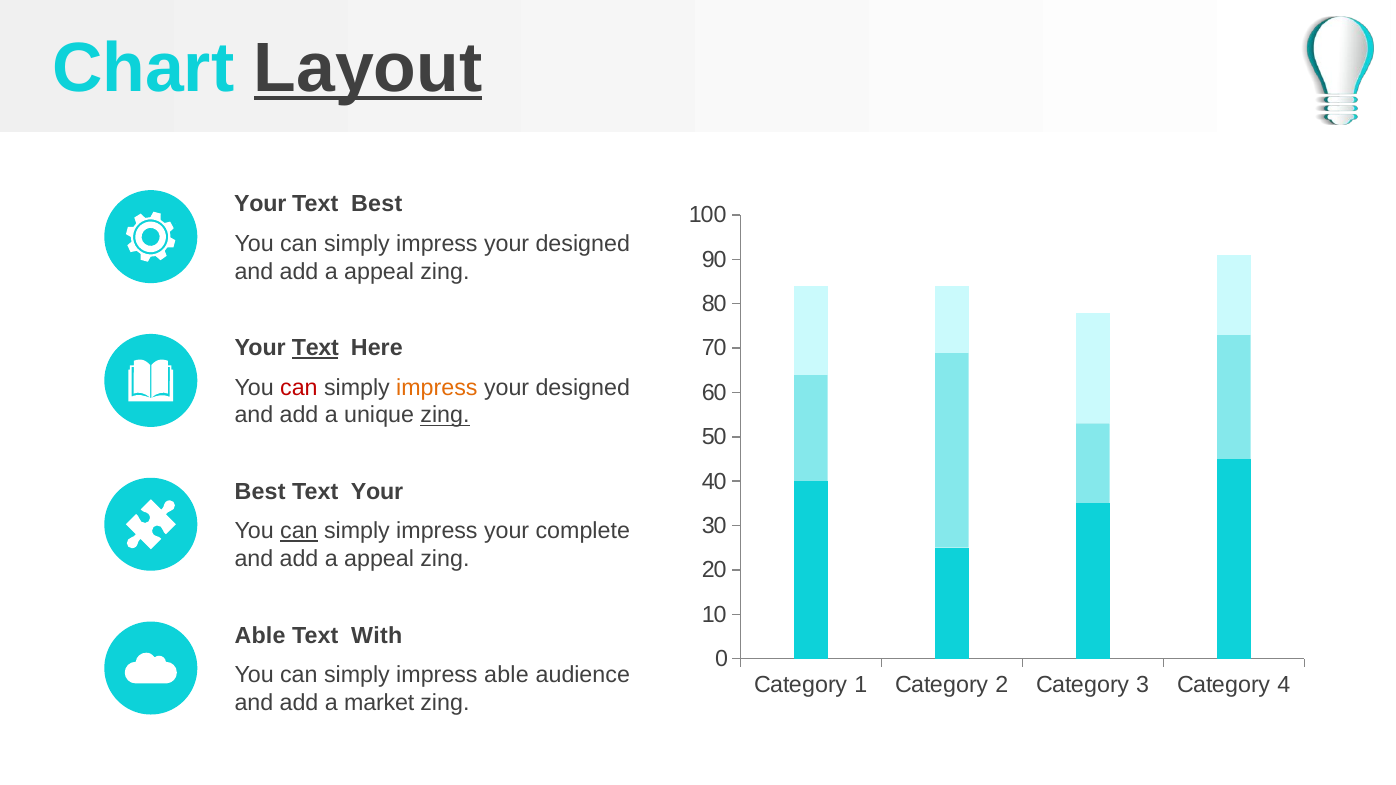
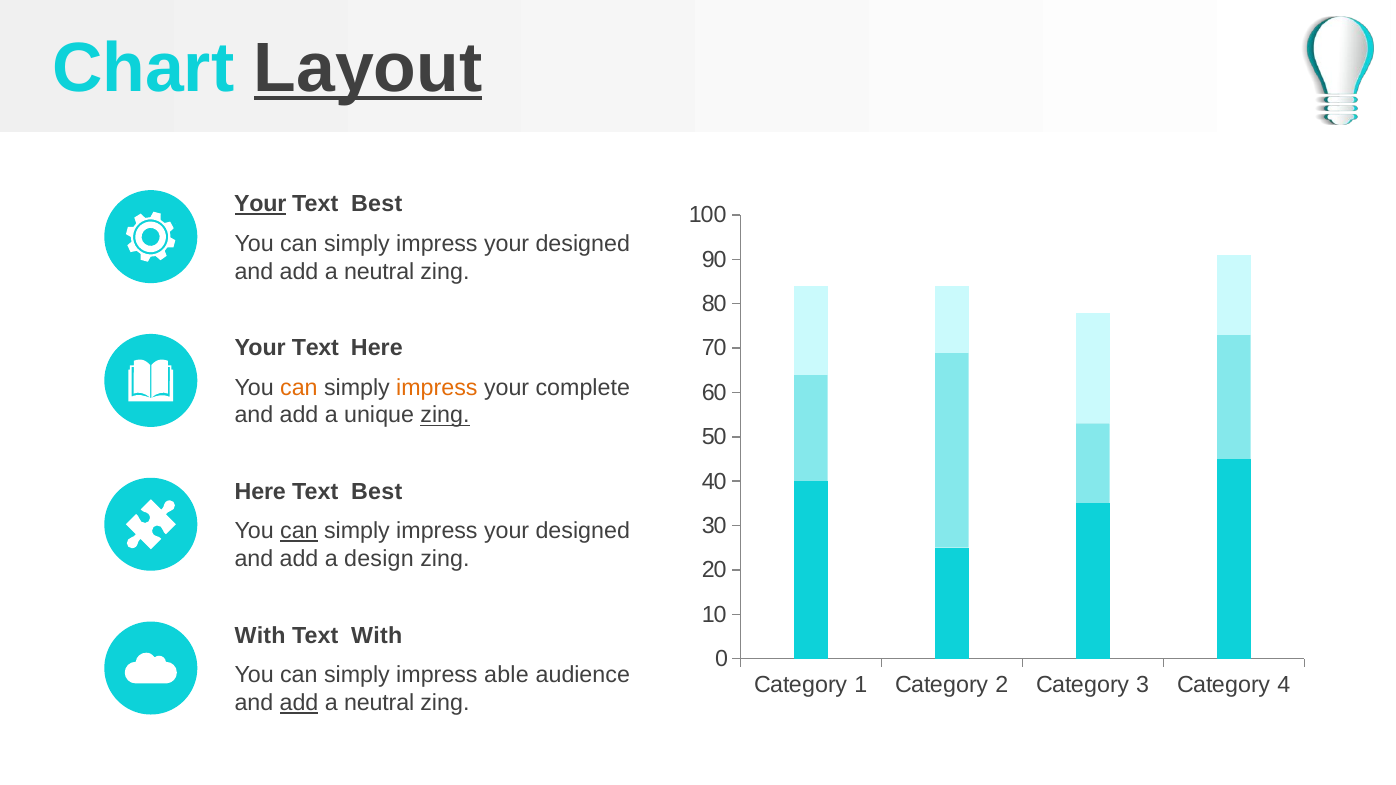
Your at (260, 204) underline: none -> present
appeal at (379, 272): appeal -> neutral
Text at (315, 348) underline: present -> none
can at (299, 387) colour: red -> orange
designed at (583, 387): designed -> complete
Best at (260, 492): Best -> Here
Your at (377, 492): Your -> Best
complete at (583, 531): complete -> designed
appeal at (379, 559): appeal -> design
Able at (260, 636): Able -> With
add at (299, 703) underline: none -> present
market at (379, 703): market -> neutral
